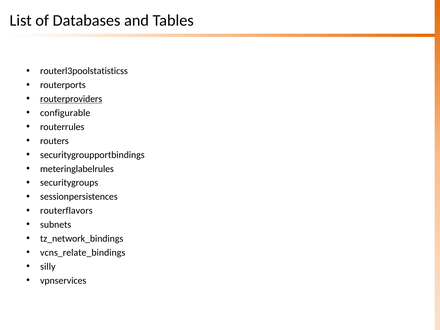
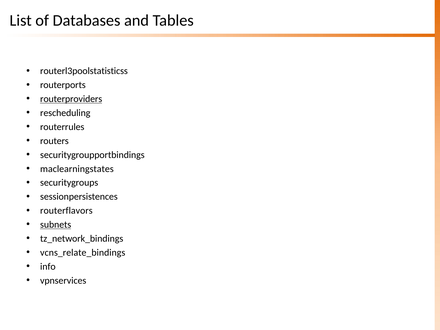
configurable: configurable -> rescheduling
meteringlabelrules: meteringlabelrules -> maclearningstates
subnets underline: none -> present
silly: silly -> info
